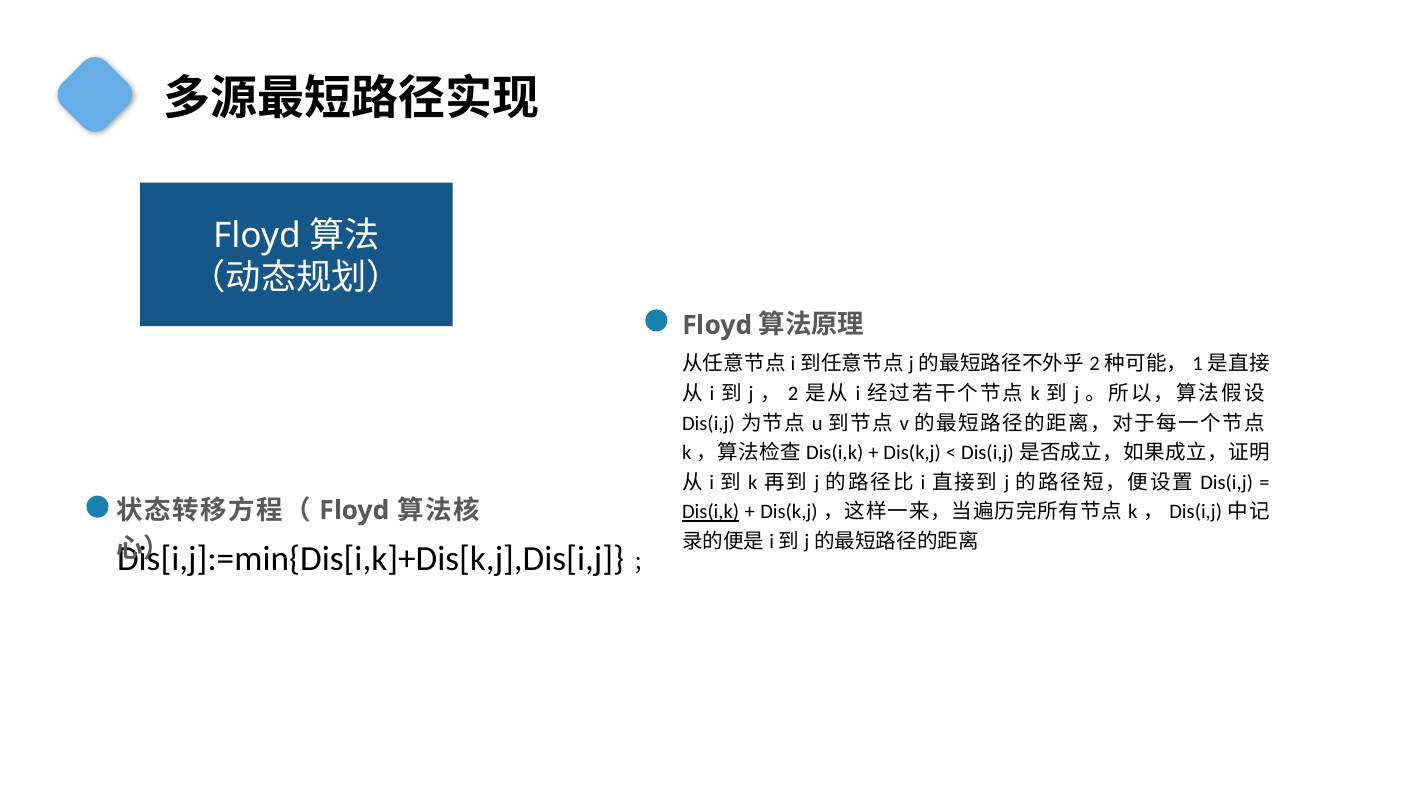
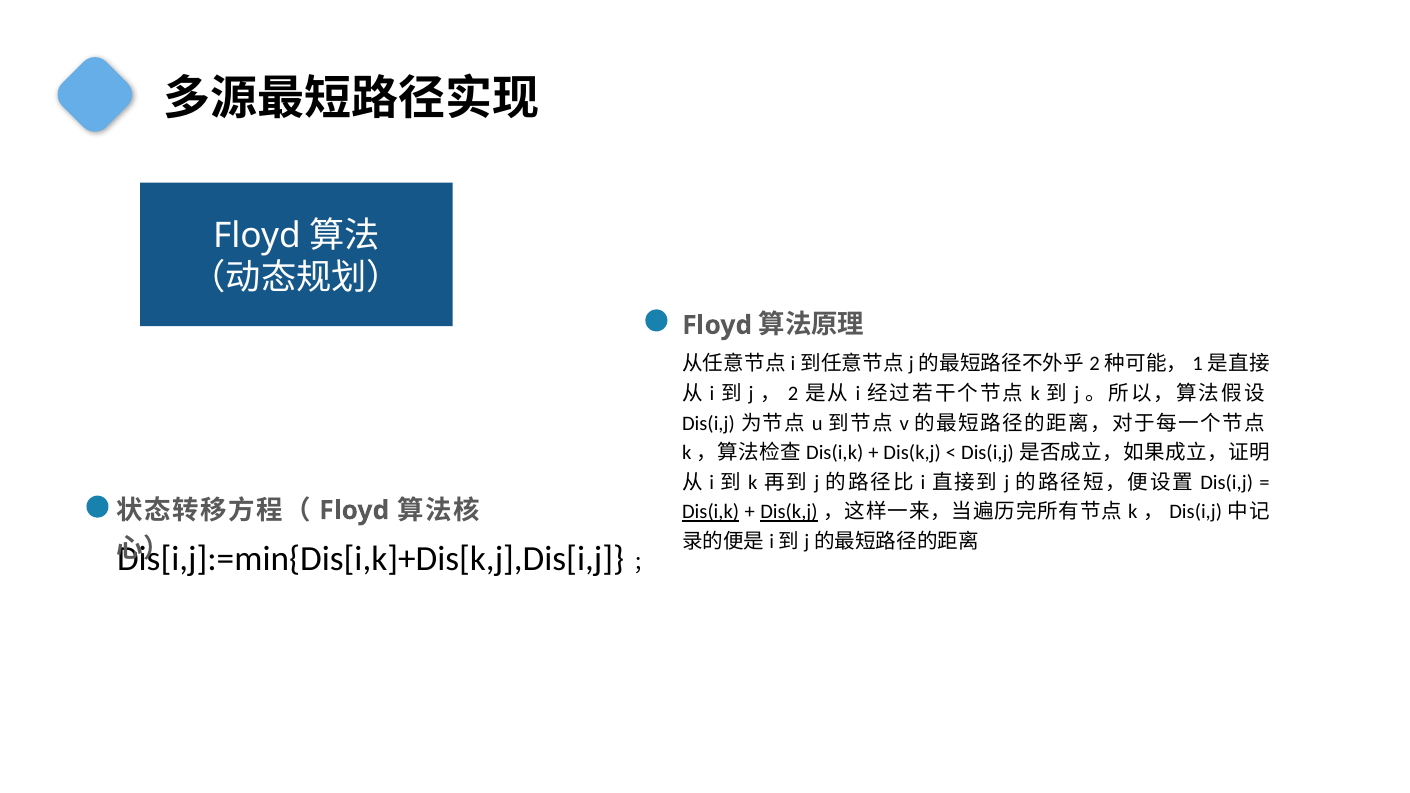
Dis(k,j at (789, 512) underline: none -> present
